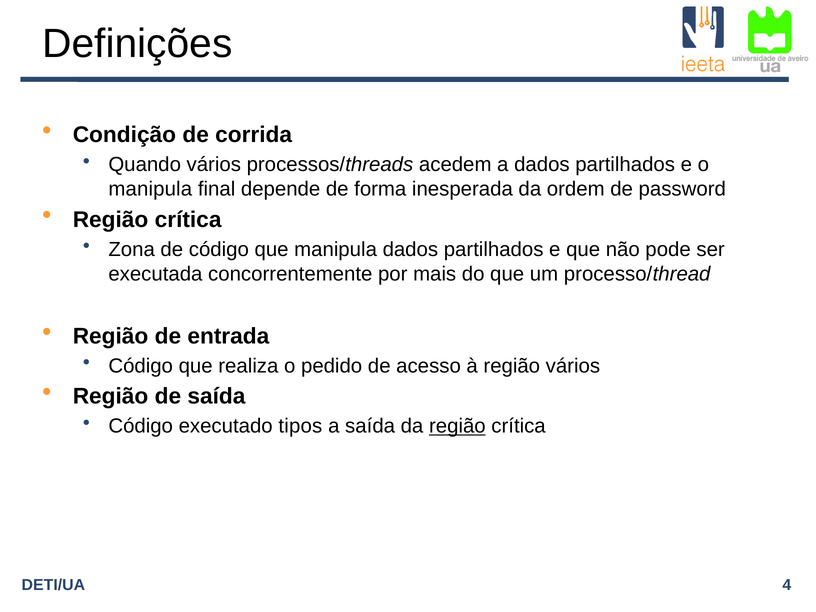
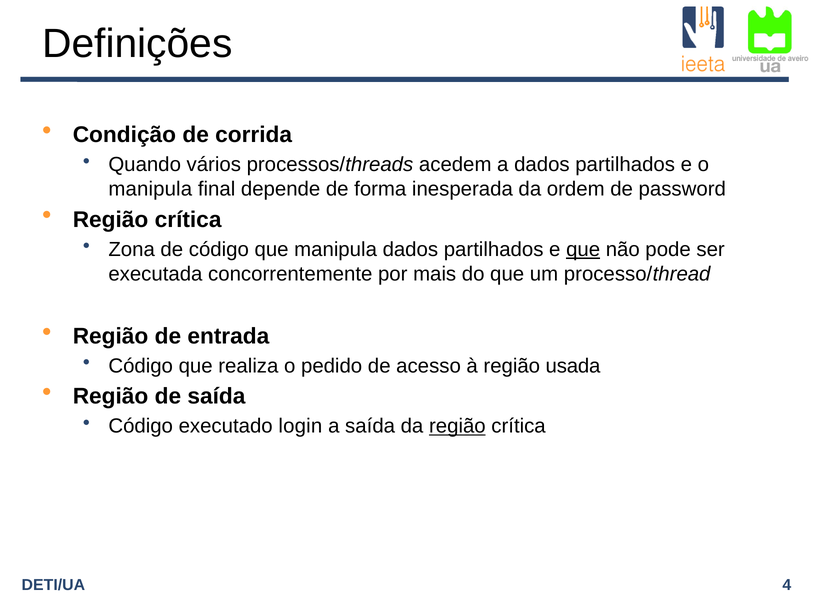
que at (583, 249) underline: none -> present
região vários: vários -> usada
tipos: tipos -> login
